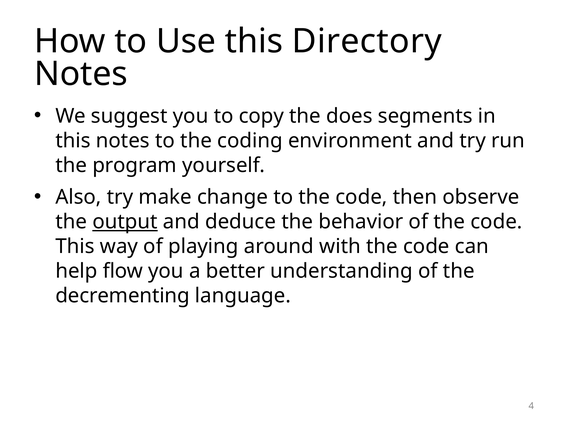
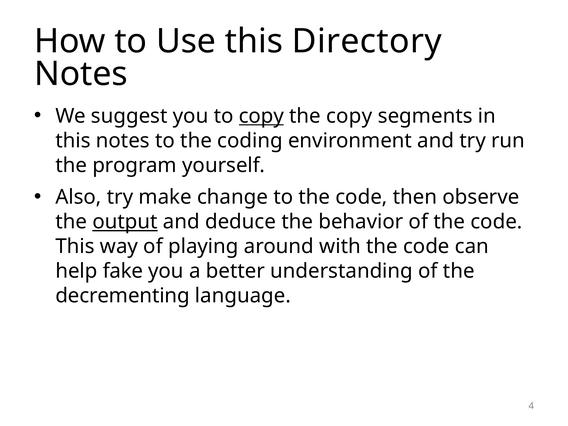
copy at (261, 116) underline: none -> present
the does: does -> copy
flow: flow -> fake
